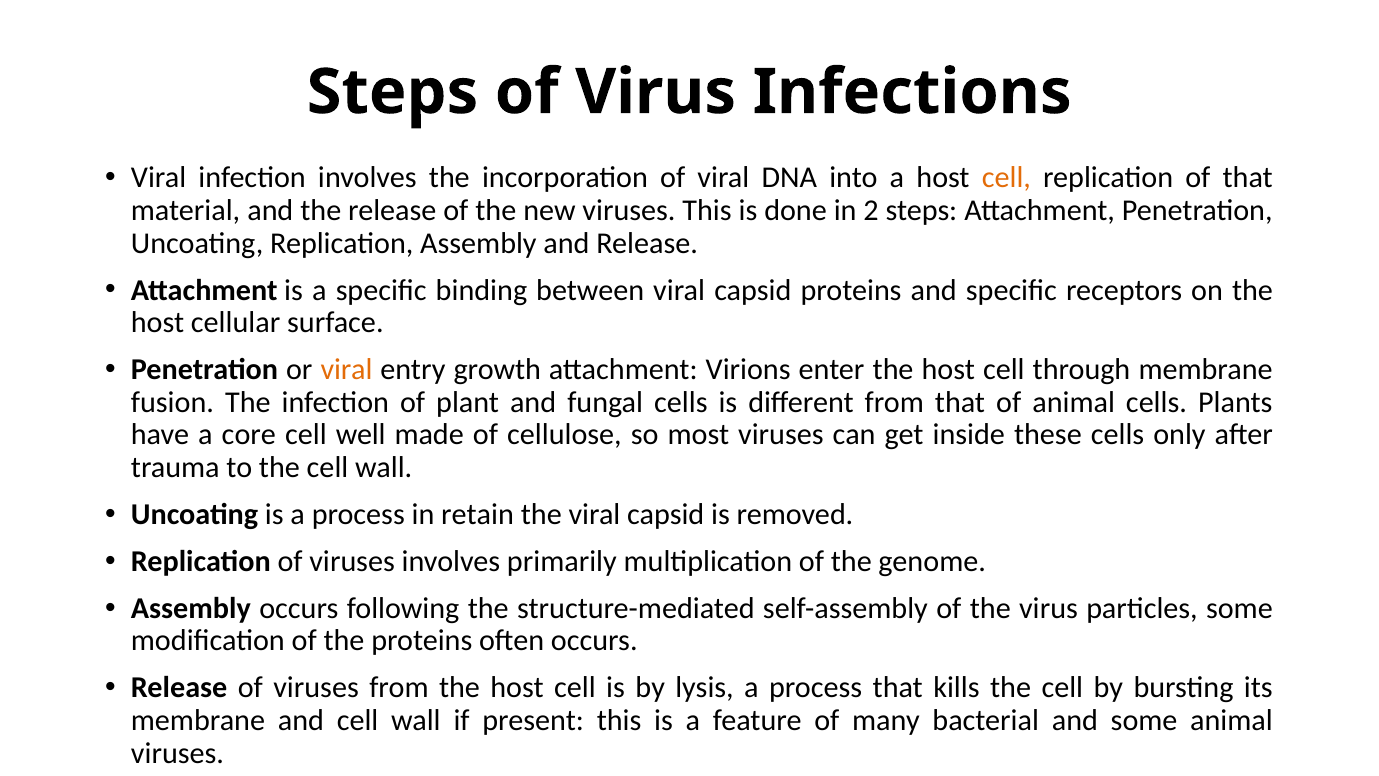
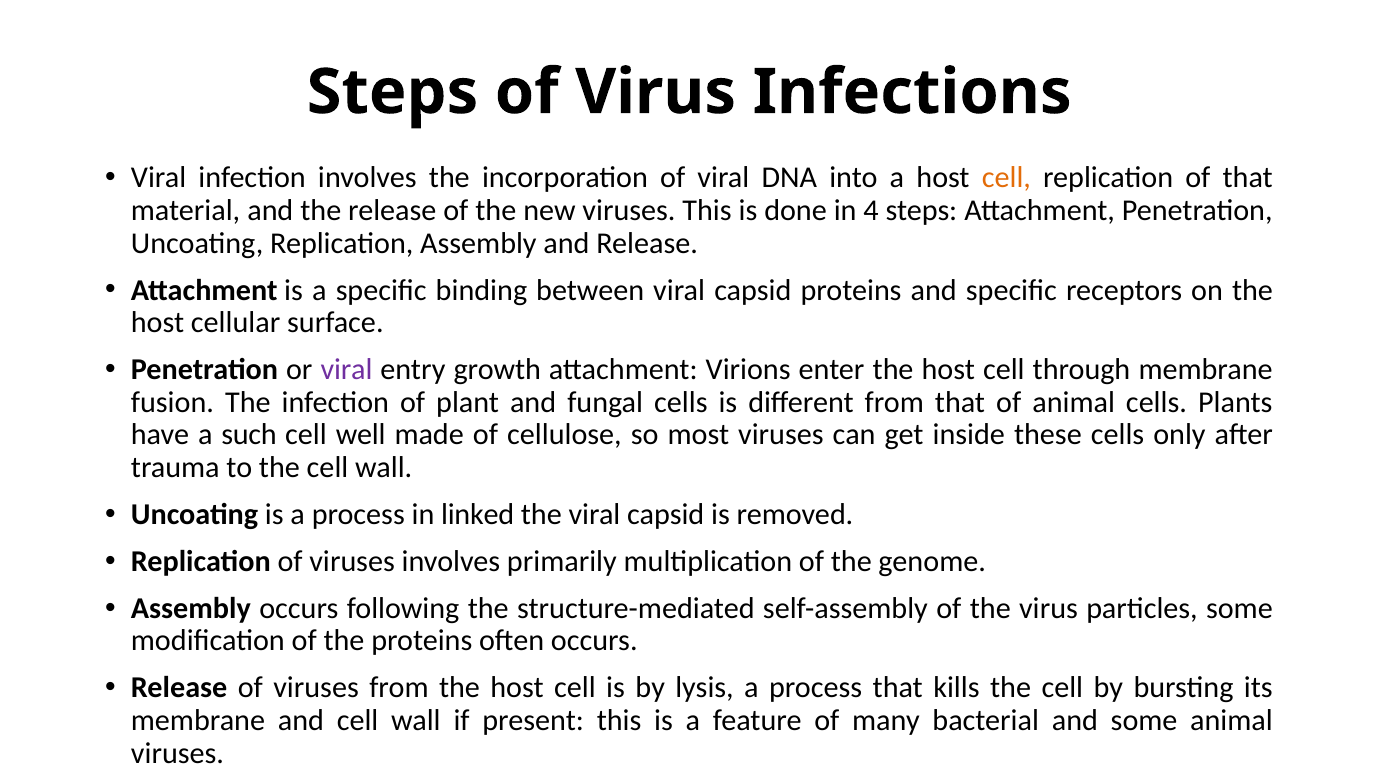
2: 2 -> 4
viral at (347, 369) colour: orange -> purple
core: core -> such
retain: retain -> linked
